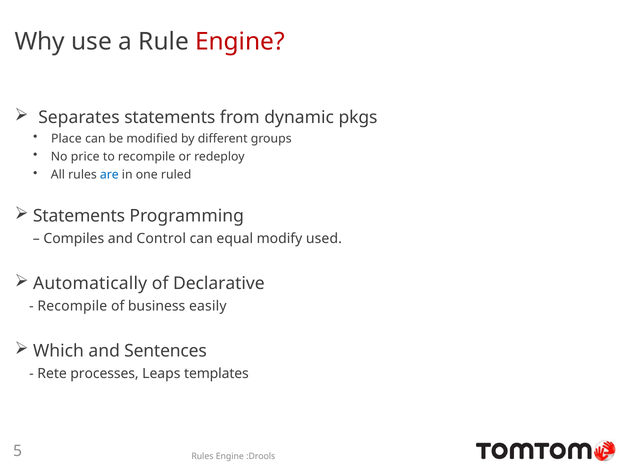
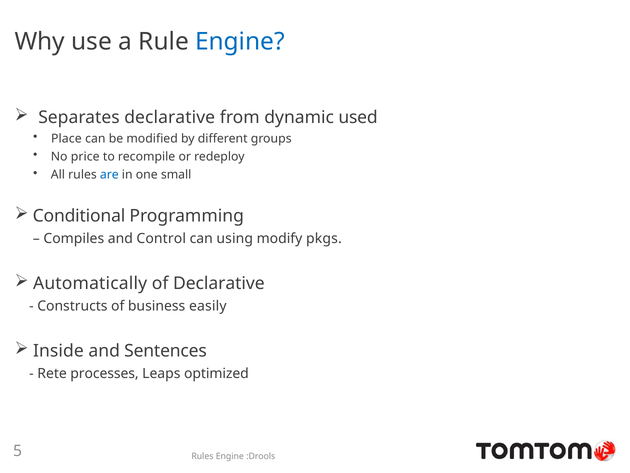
Engine at (240, 42) colour: red -> blue
Separates statements: statements -> declarative
pkgs: pkgs -> used
ruled: ruled -> small
Statements at (79, 216): Statements -> Conditional
equal: equal -> using
used: used -> pkgs
Recompile at (72, 306): Recompile -> Constructs
Which: Which -> Inside
templates: templates -> optimized
